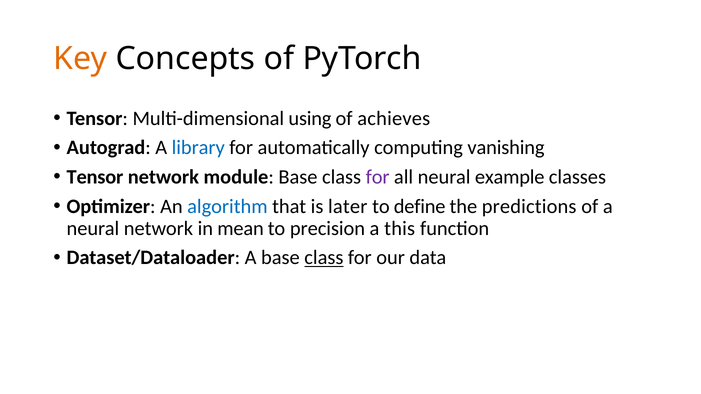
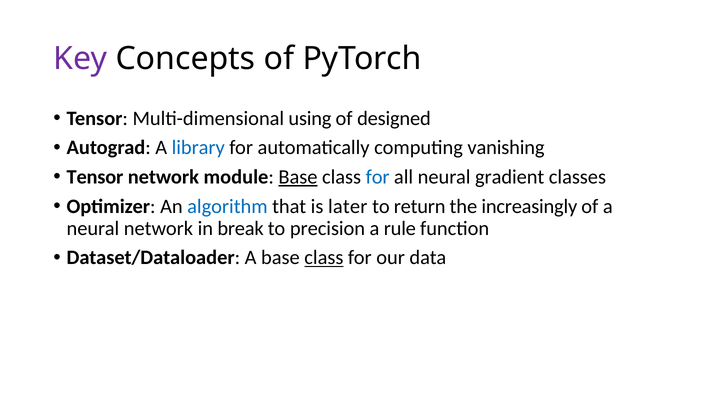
Key colour: orange -> purple
achieves: achieves -> designed
Base at (298, 177) underline: none -> present
for at (378, 177) colour: purple -> blue
example: example -> gradient
define: define -> return
predictions: predictions -> increasingly
mean: mean -> break
this: this -> rule
